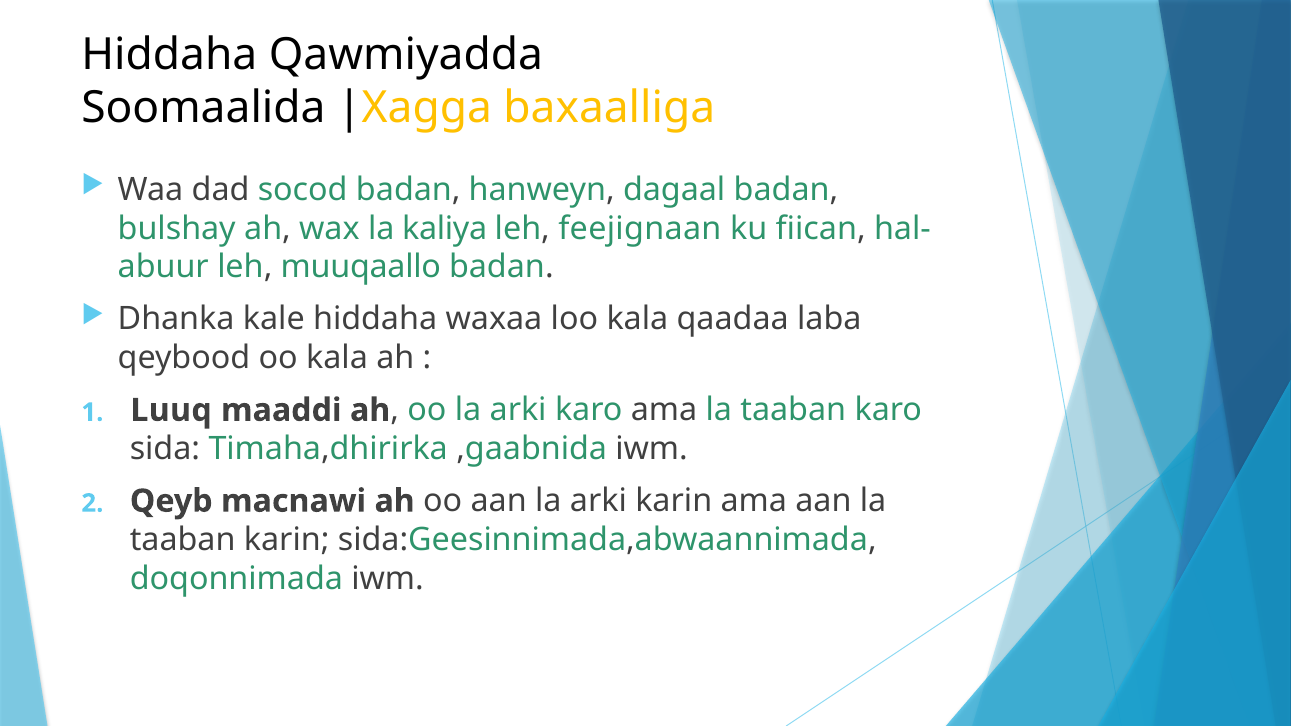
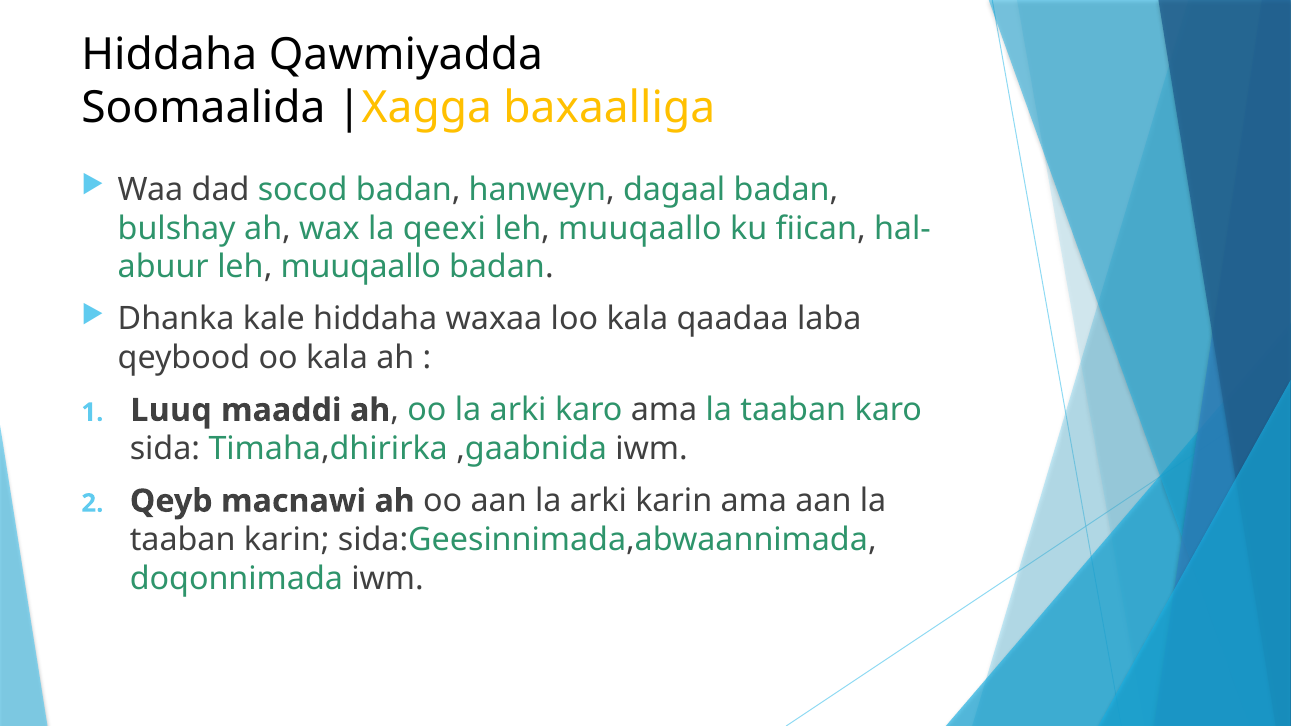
kaliya: kaliya -> qeexi
feejignaan at (640, 228): feejignaan -> muuqaallo
